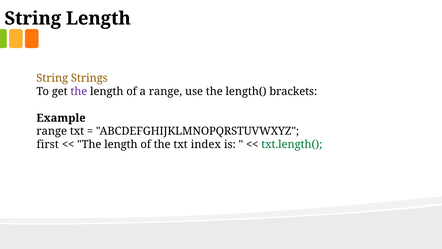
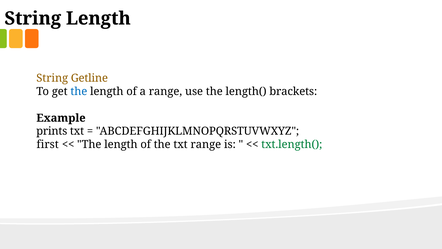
Strings: Strings -> Getline
the at (79, 91) colour: purple -> blue
range at (52, 131): range -> prints
txt index: index -> range
